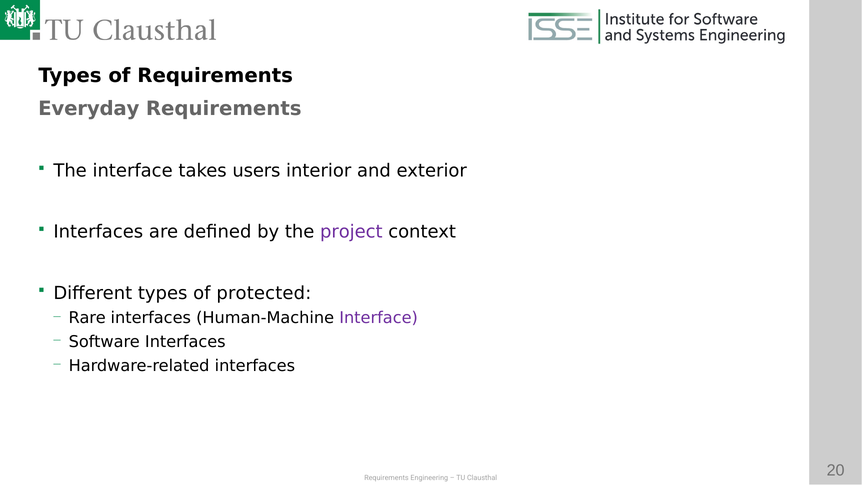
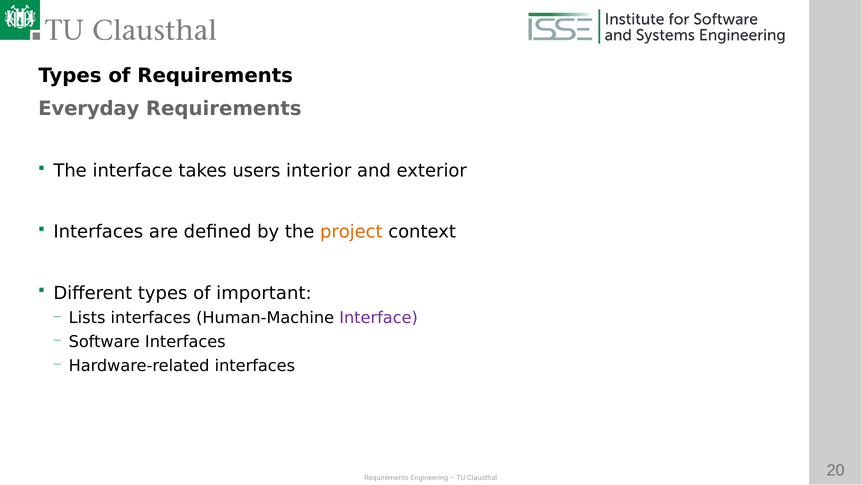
project colour: purple -> orange
protected: protected -> important
Rare: Rare -> Lists
